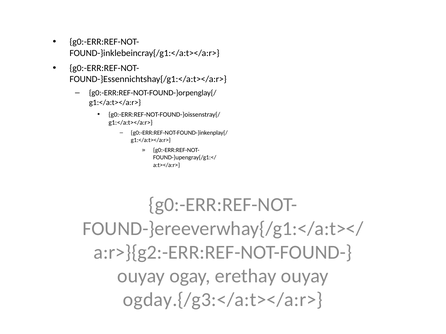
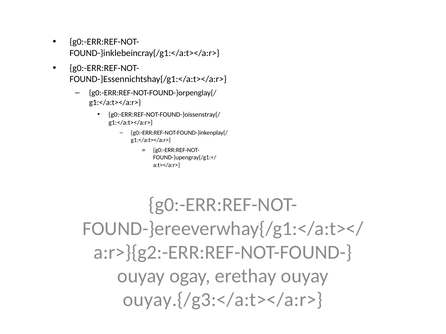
ogday.{/g3:</a:t></a:r>: ogday.{/g3:</a:t></a:r> -> ouyay.{/g3:</a:t></a:r>
